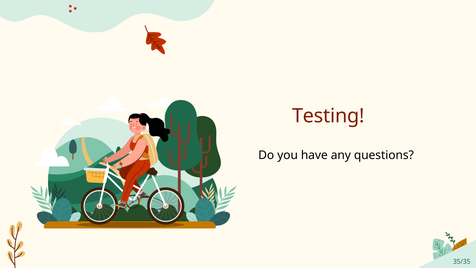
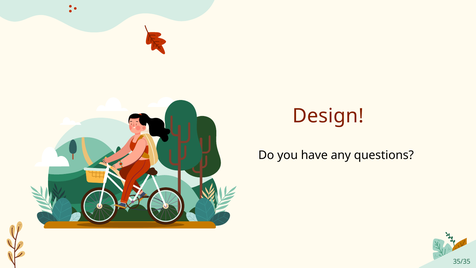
Testing: Testing -> Design
